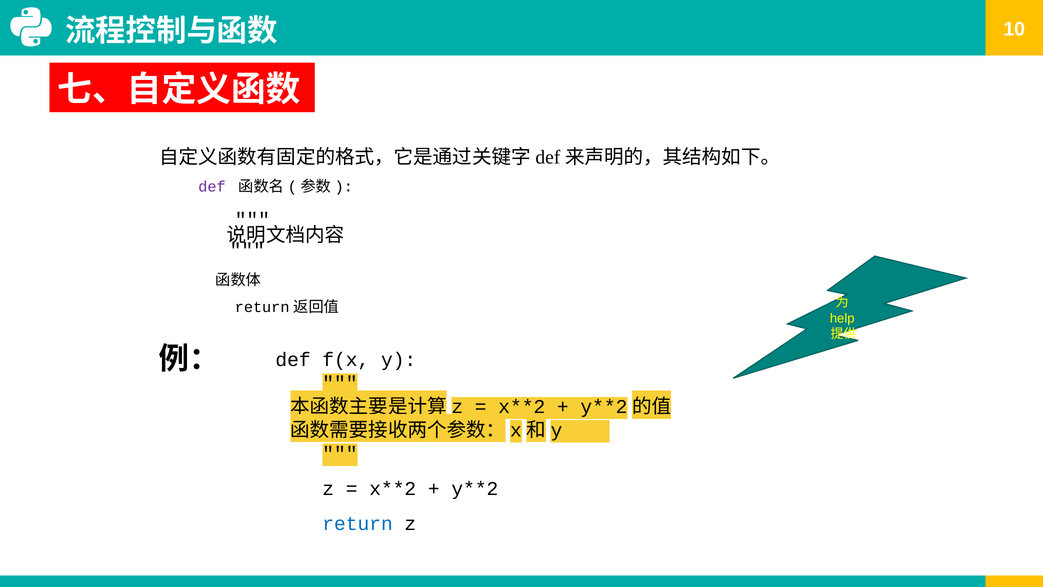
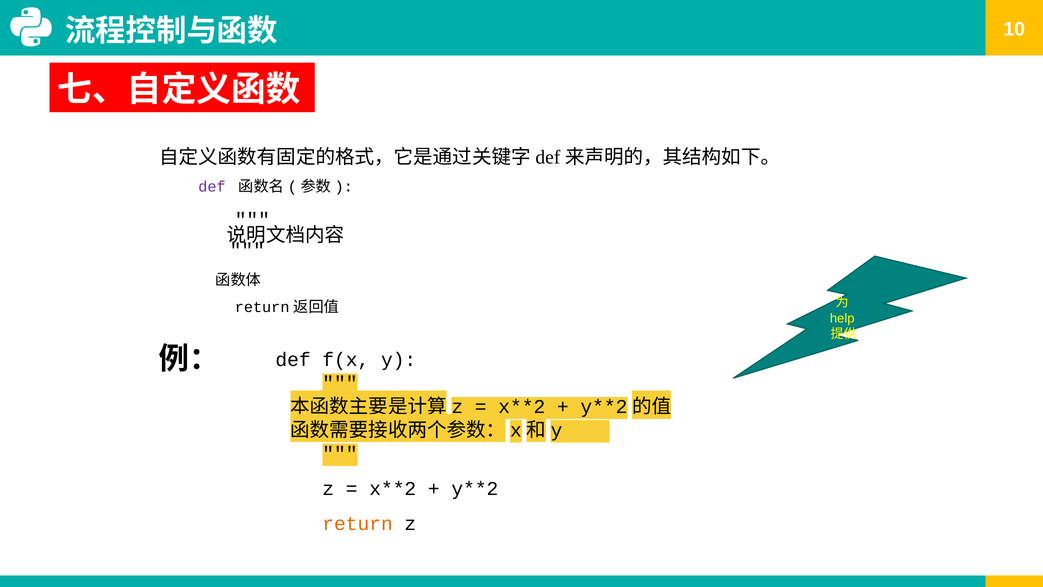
return colour: blue -> orange
